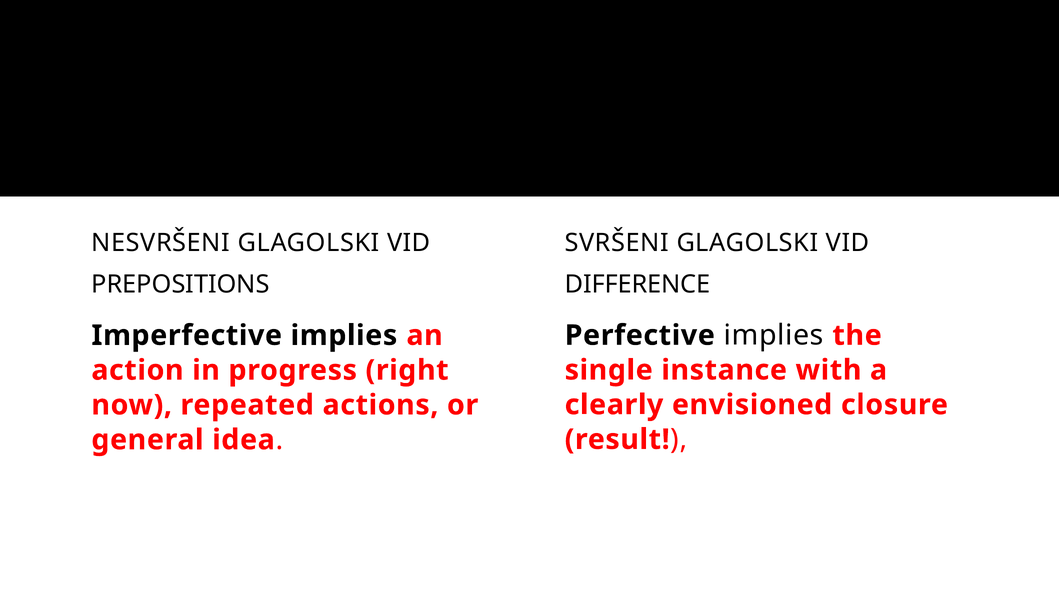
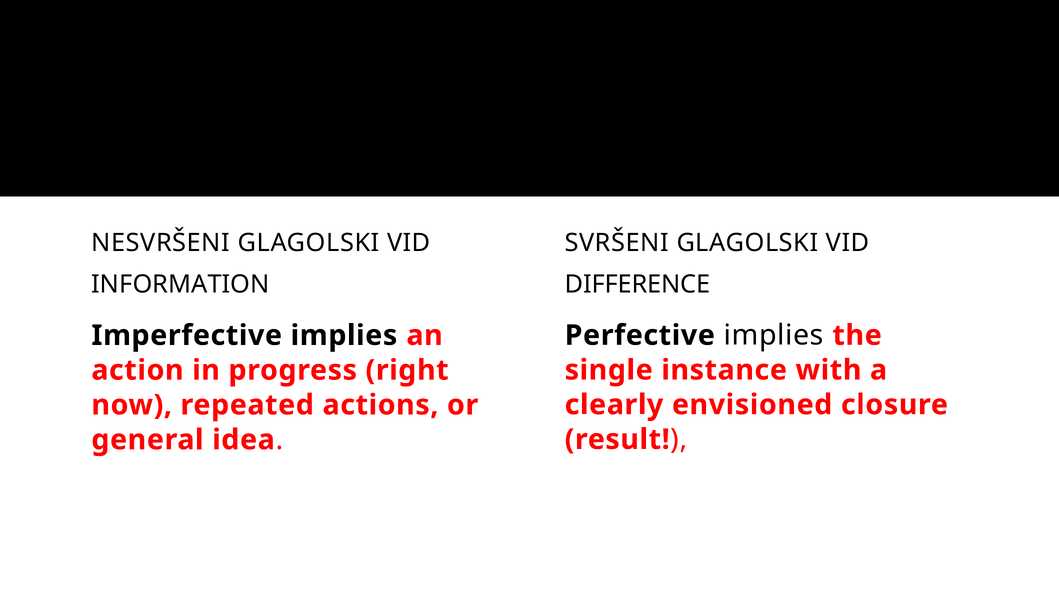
PREPOSITIONS: PREPOSITIONS -> INFORMATION
